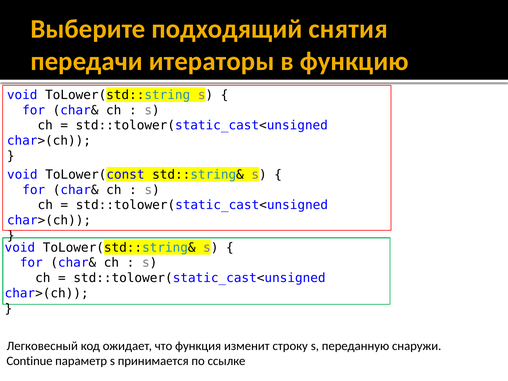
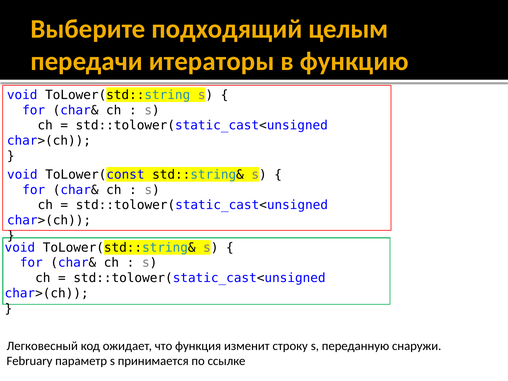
снятия: снятия -> целым
Continue: Continue -> February
